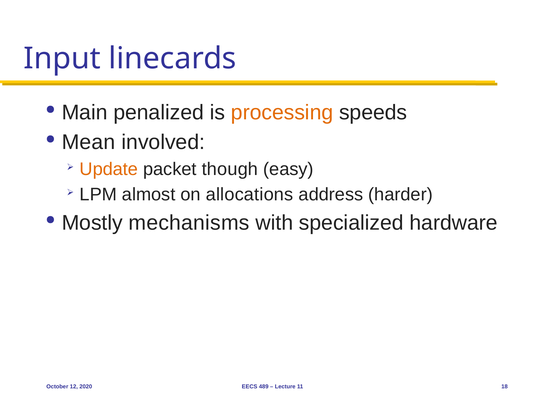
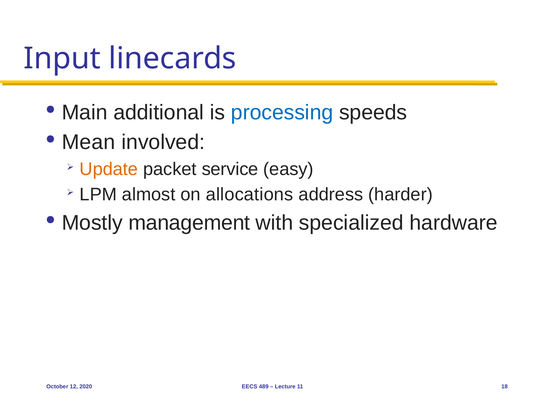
penalized: penalized -> additional
processing colour: orange -> blue
though: though -> service
mechanisms: mechanisms -> management
